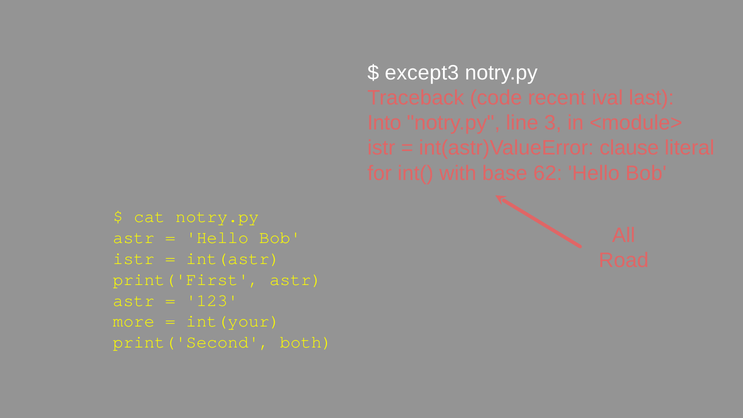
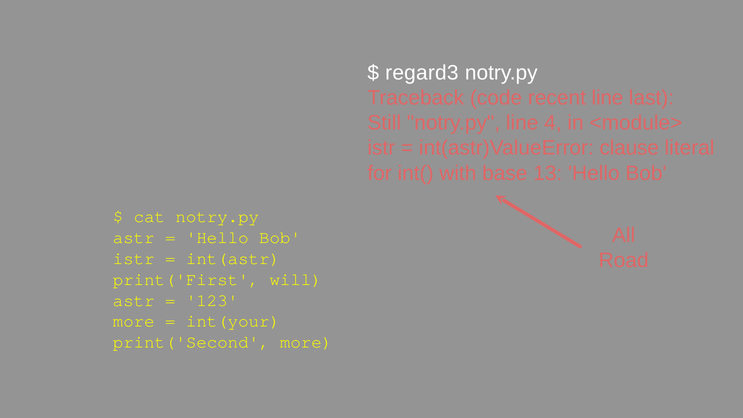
except3: except3 -> regard3
recent ival: ival -> line
Into: Into -> Still
3: 3 -> 4
62: 62 -> 13
print('First astr: astr -> will
print('Second both: both -> more
